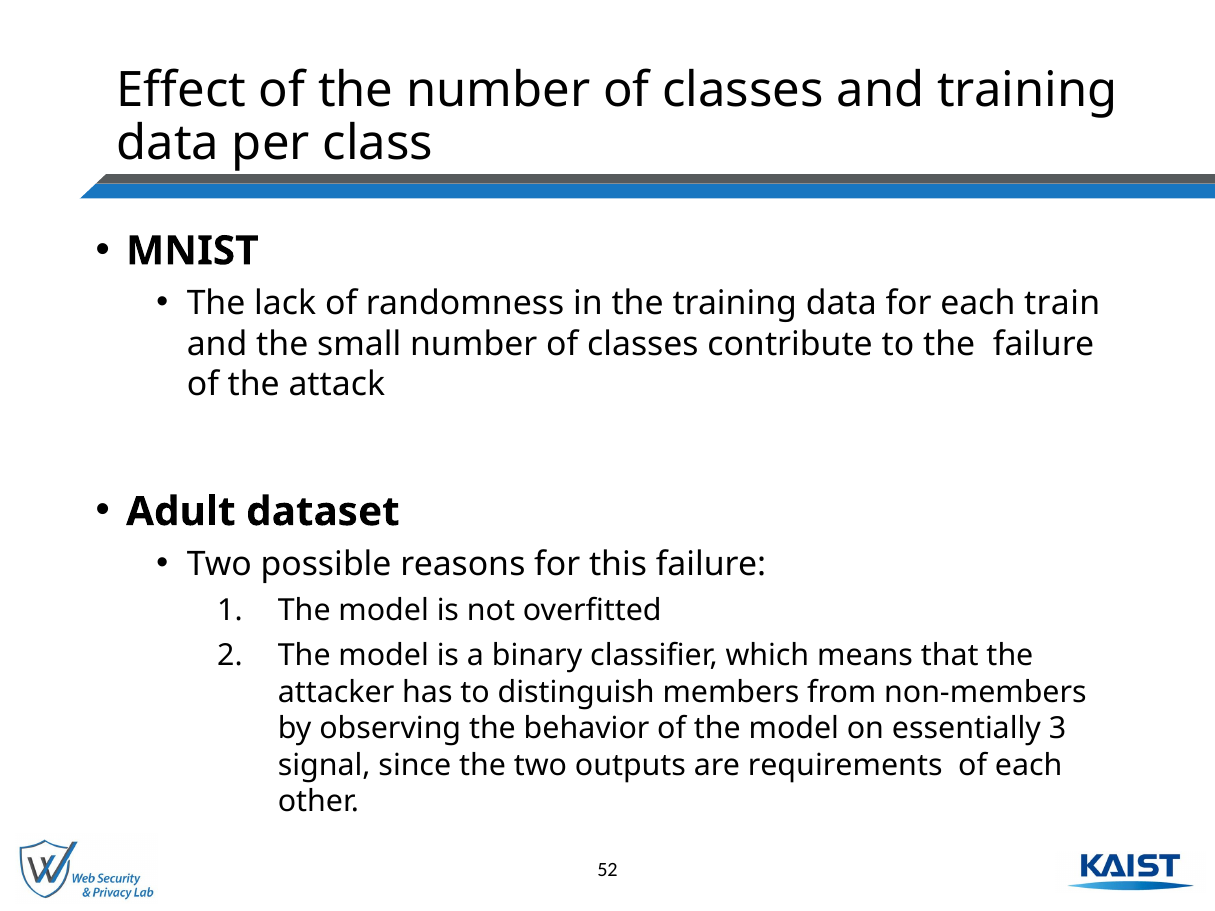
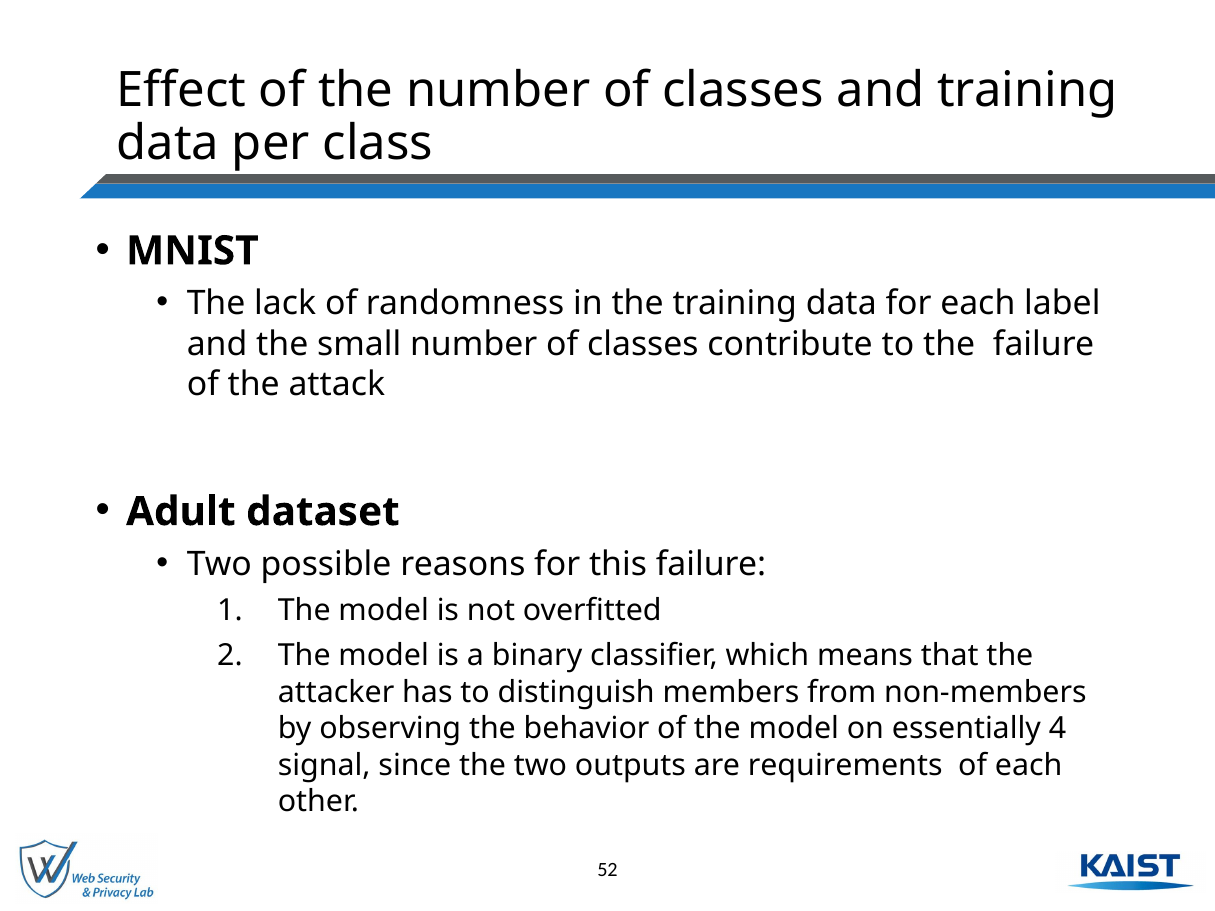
train: train -> label
3: 3 -> 4
